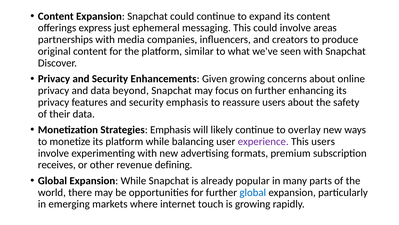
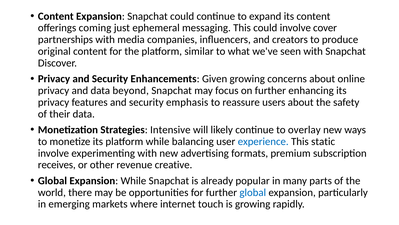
express: express -> coming
areas: areas -> cover
Strategies Emphasis: Emphasis -> Intensive
experience colour: purple -> blue
This users: users -> static
defining: defining -> creative
